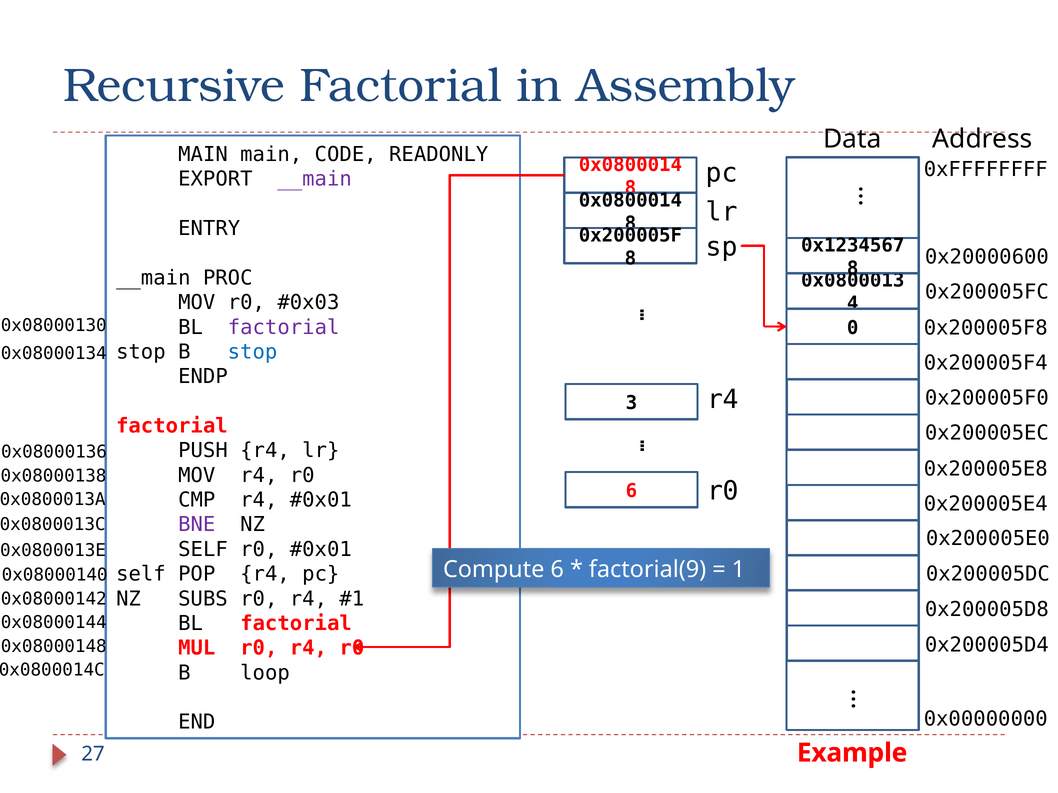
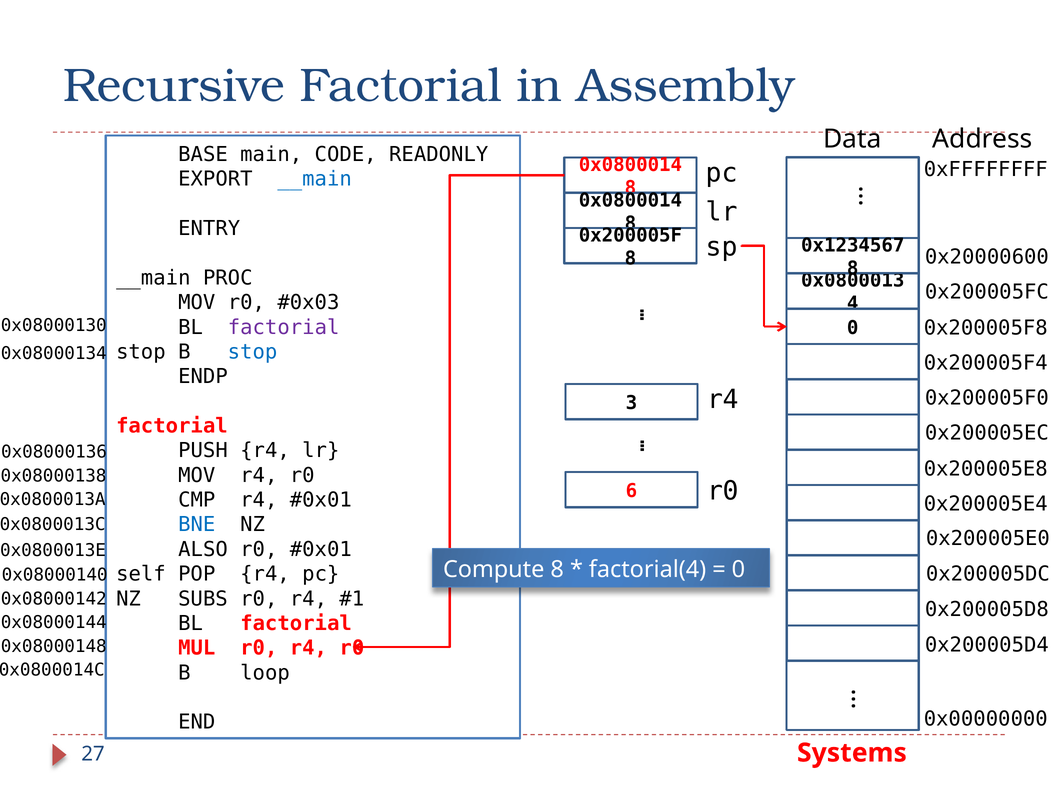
MAIN at (203, 155): MAIN -> BASE
__main at (315, 179) colour: purple -> blue
BNE colour: purple -> blue
SELF at (203, 550): SELF -> ALSO
Compute 6: 6 -> 8
factorial(9: factorial(9 -> factorial(4
1 at (738, 570): 1 -> 0
Example: Example -> Systems
